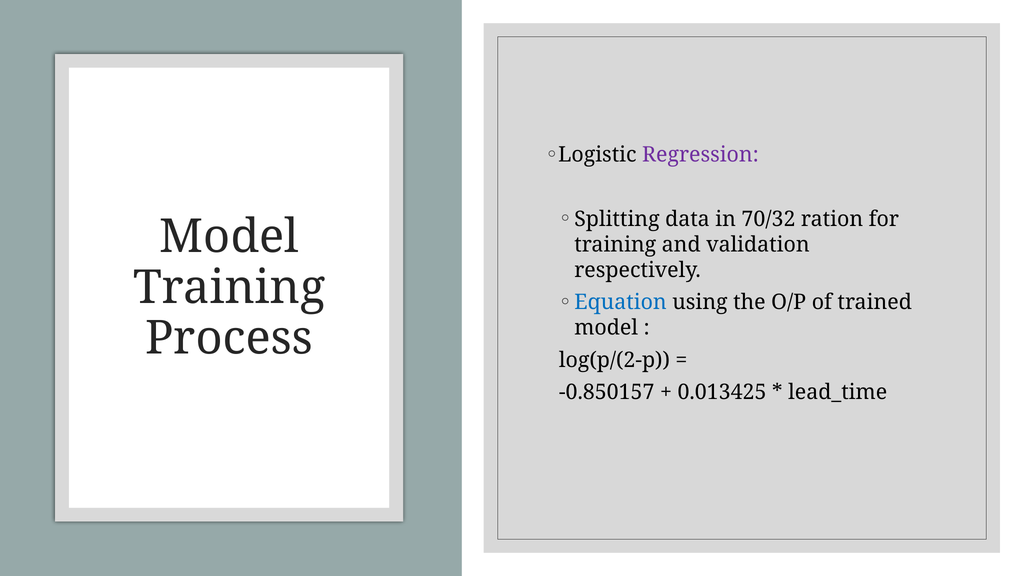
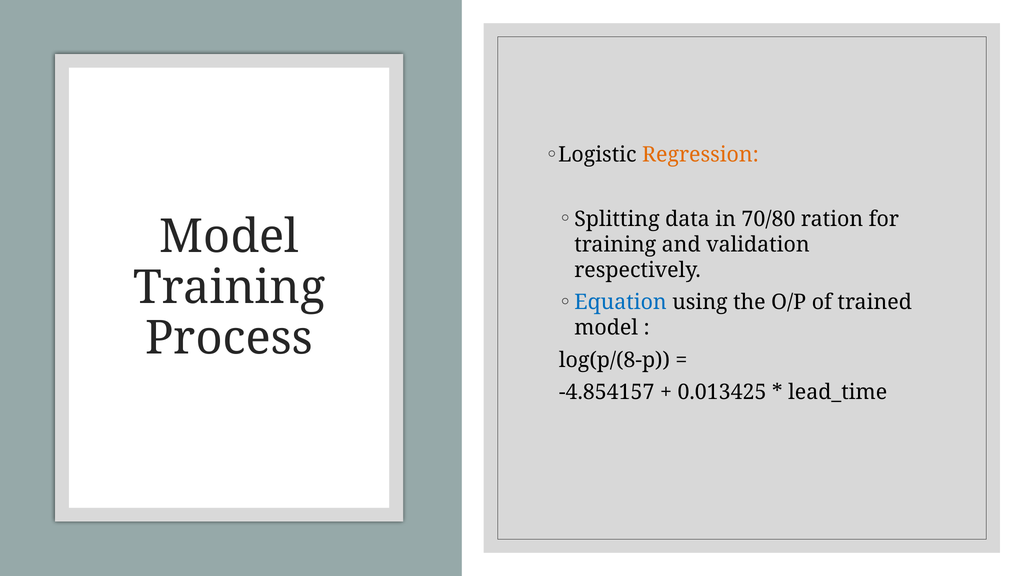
Regression colour: purple -> orange
70/32: 70/32 -> 70/80
log(p/(2-p: log(p/(2-p -> log(p/(8-p
-0.850157: -0.850157 -> -4.854157
